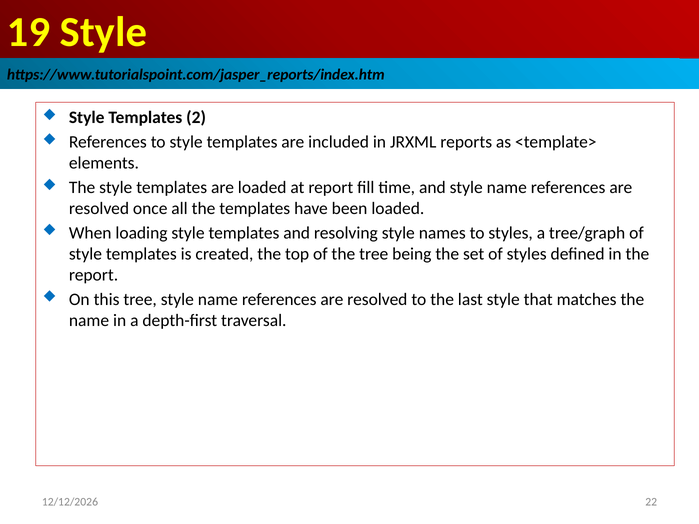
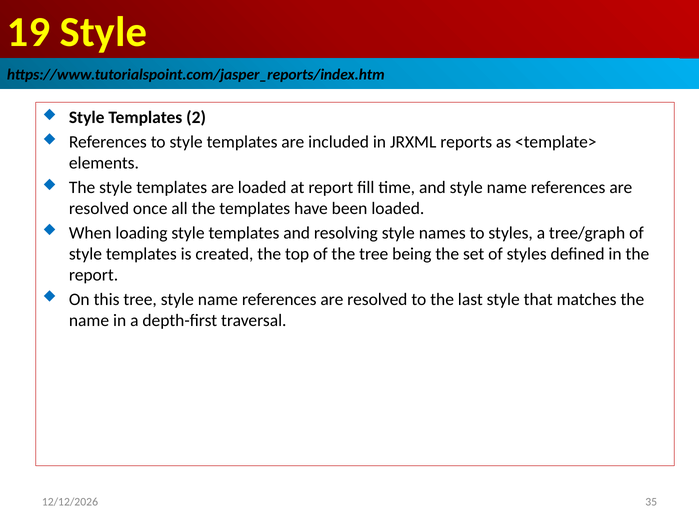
22: 22 -> 35
